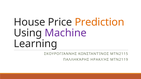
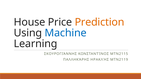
Machine colour: purple -> blue
